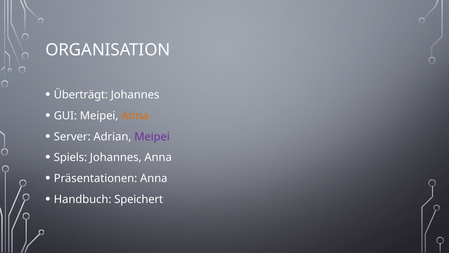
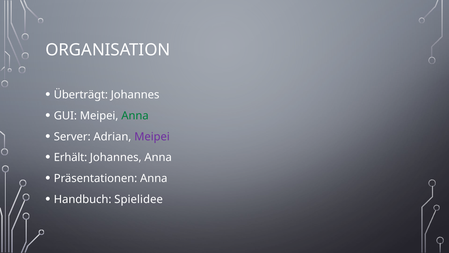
Anna at (135, 116) colour: orange -> green
Spiels: Spiels -> Erhält
Speichert: Speichert -> Spielidee
